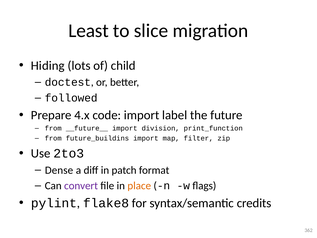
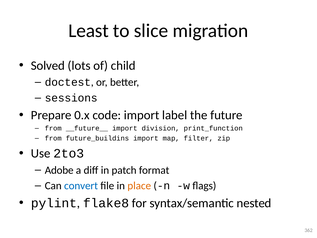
Hiding: Hiding -> Solved
followed: followed -> sessions
4.x: 4.x -> 0.x
Dense: Dense -> Adobe
convert colour: purple -> blue
credits: credits -> nested
